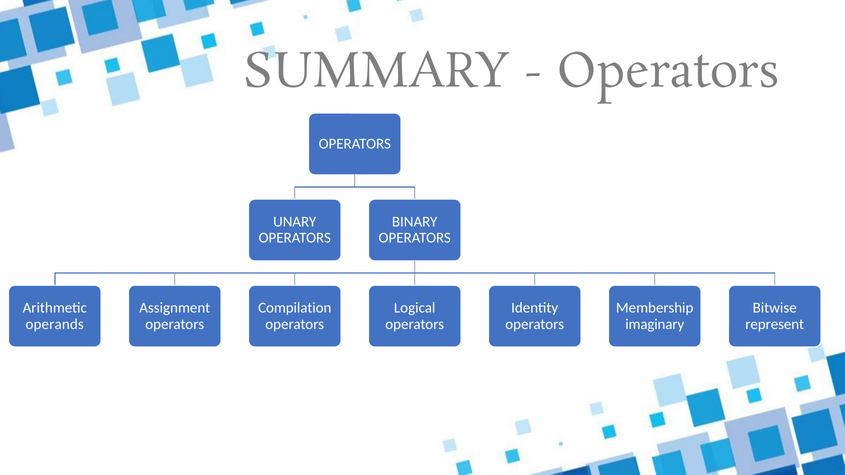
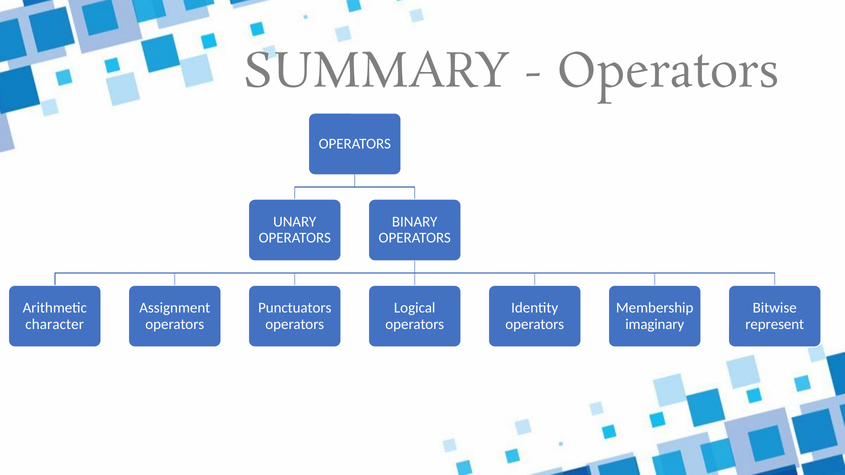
Compilation: Compilation -> Punctuators
operands: operands -> character
